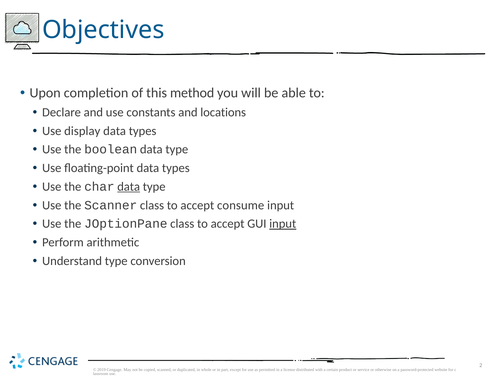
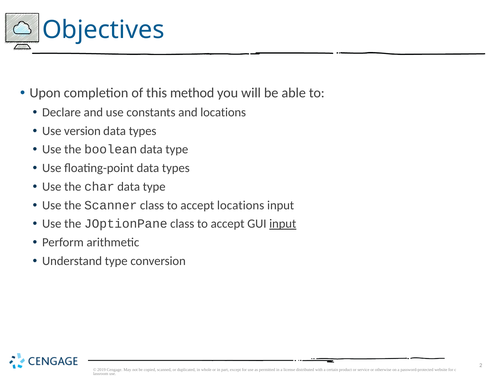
display: display -> version
data at (129, 187) underline: present -> none
accept consume: consume -> locations
